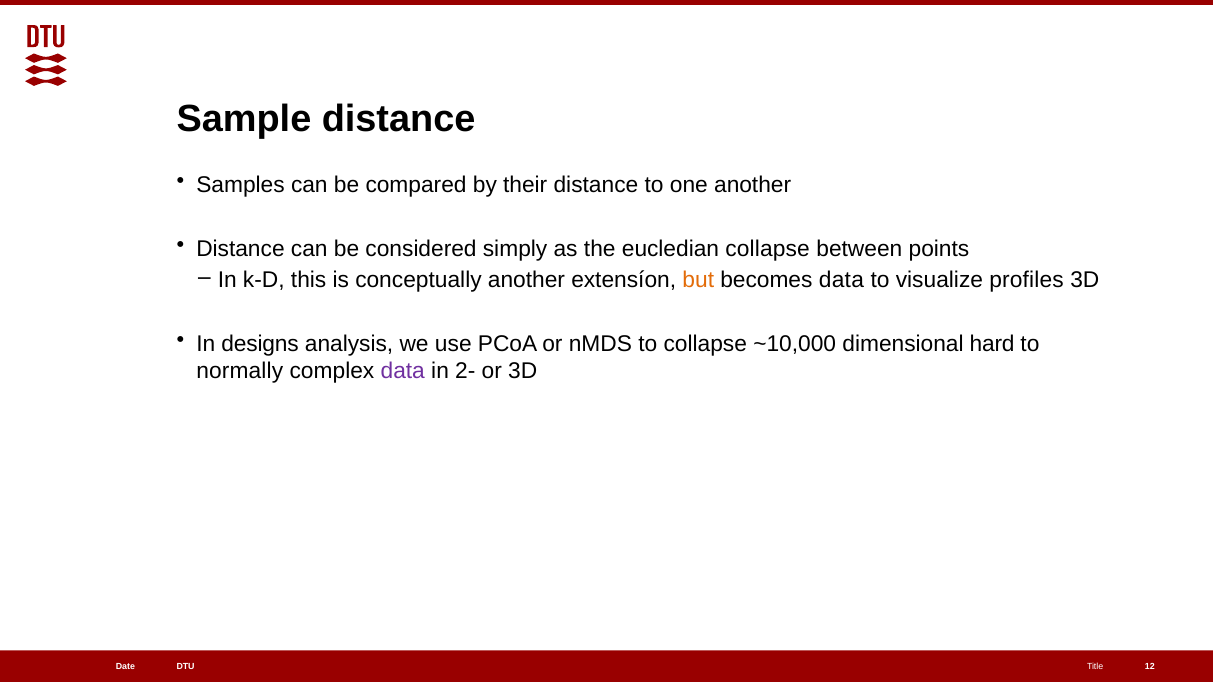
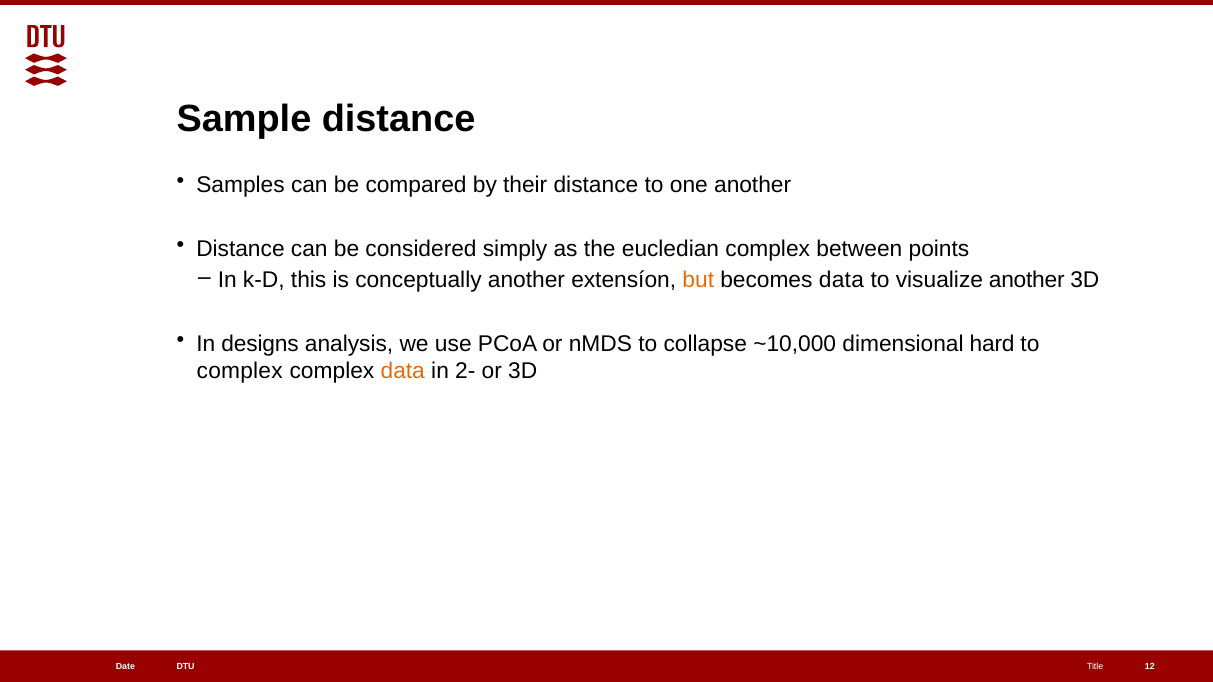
eucledian collapse: collapse -> complex
visualize profiles: profiles -> another
normally at (240, 372): normally -> complex
data at (403, 372) colour: purple -> orange
